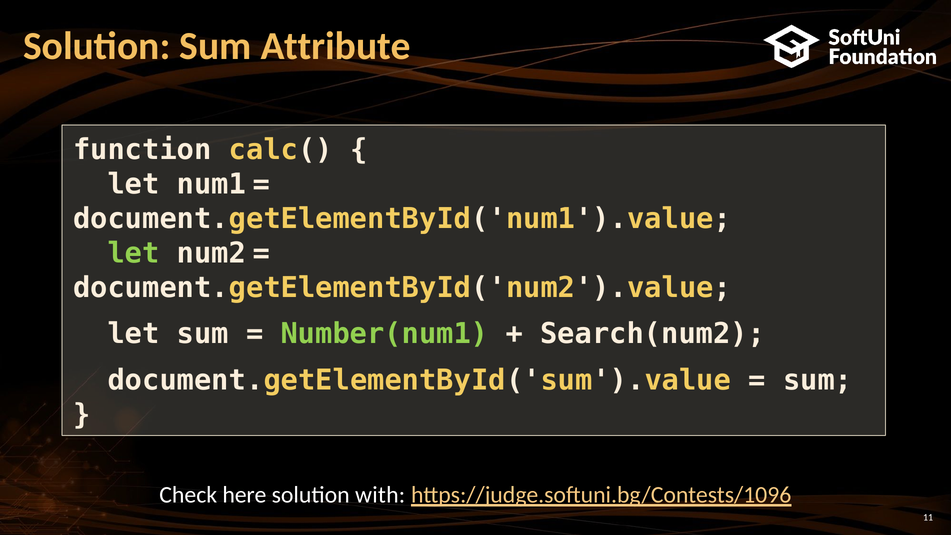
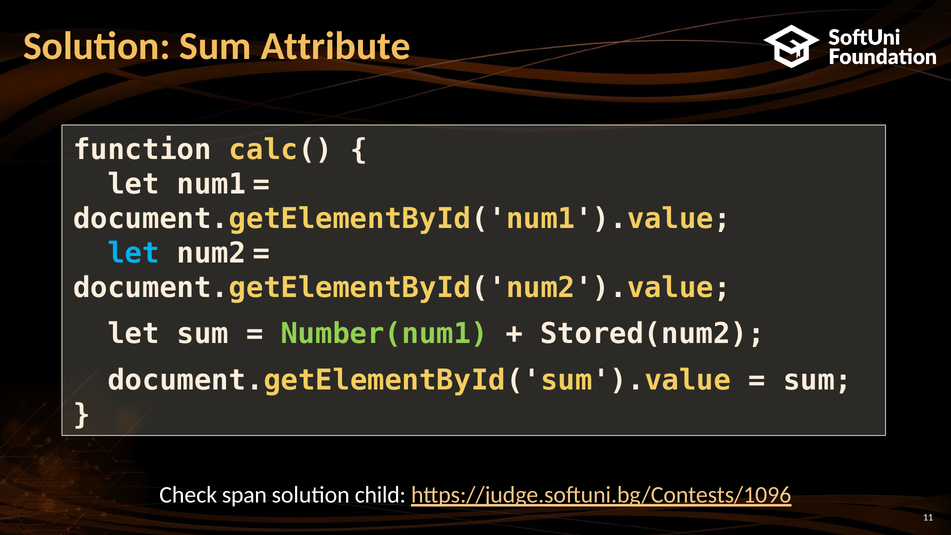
let at (134, 253) colour: light green -> light blue
Search(num2: Search(num2 -> Stored(num2
here: here -> span
with: with -> child
